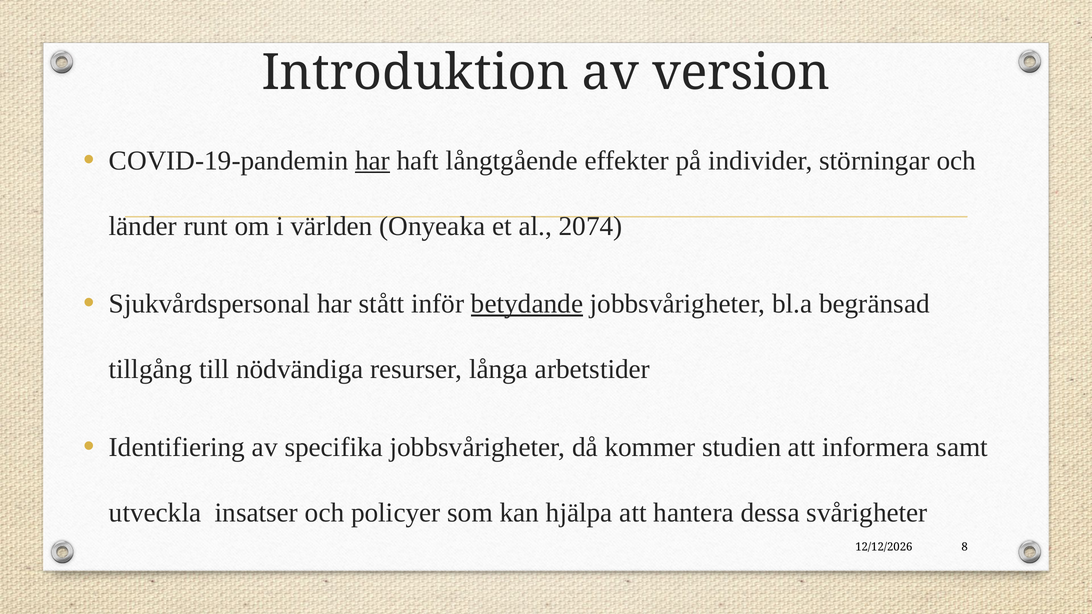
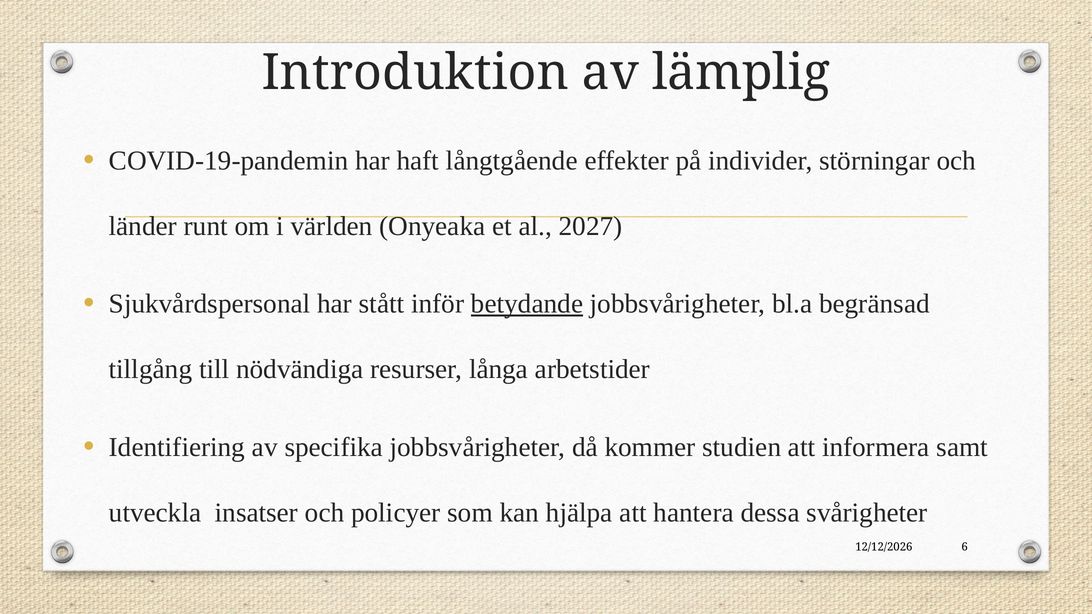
version: version -> lämplig
har at (372, 161) underline: present -> none
2074: 2074 -> 2027
8: 8 -> 6
